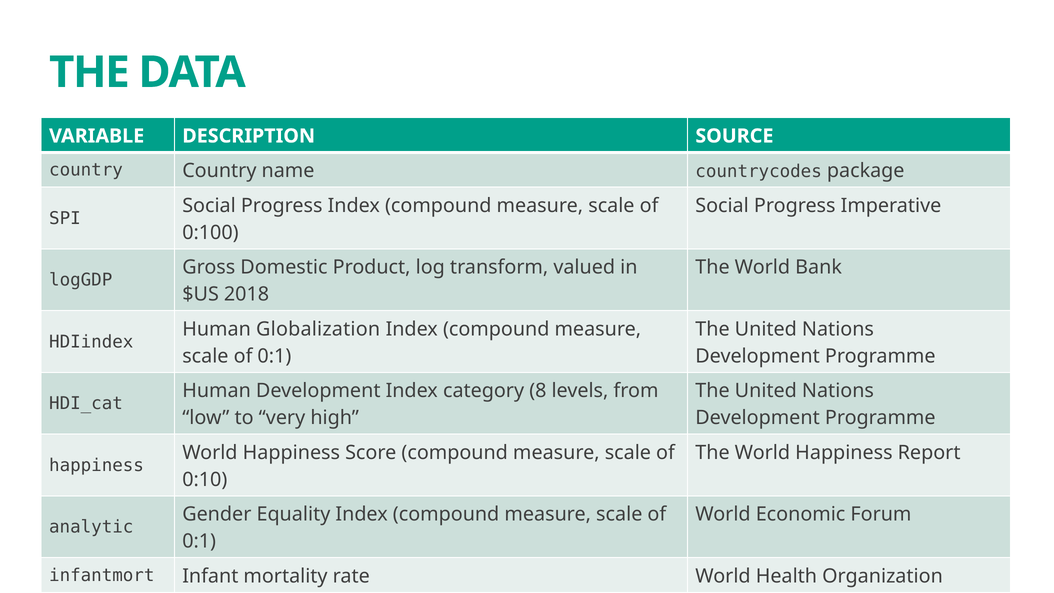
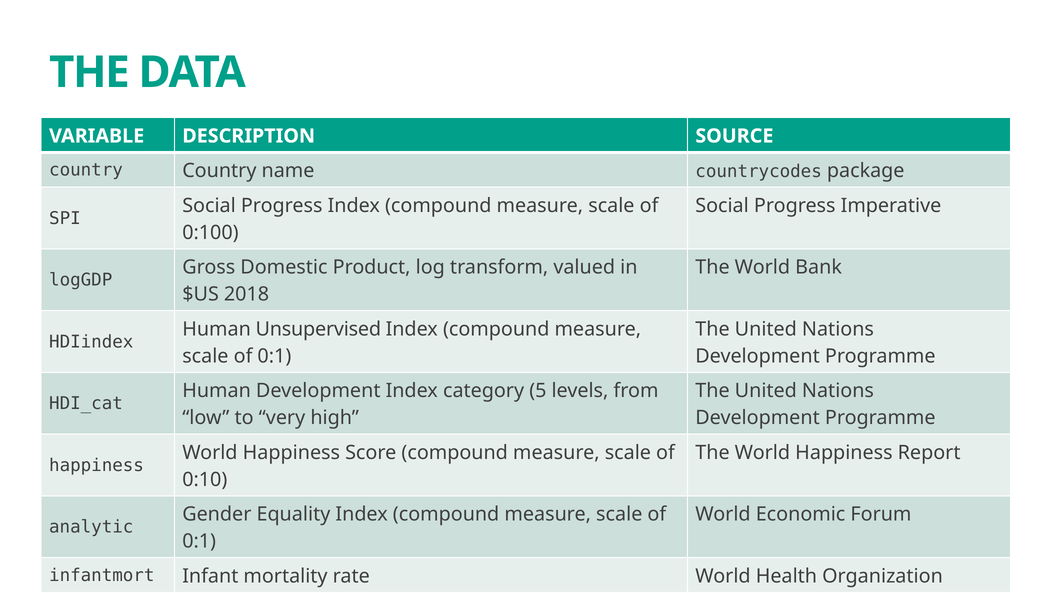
Globalization: Globalization -> Unsupervised
8: 8 -> 5
